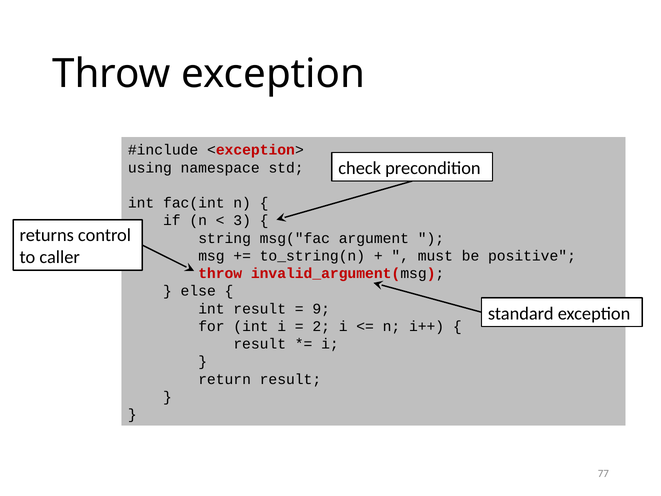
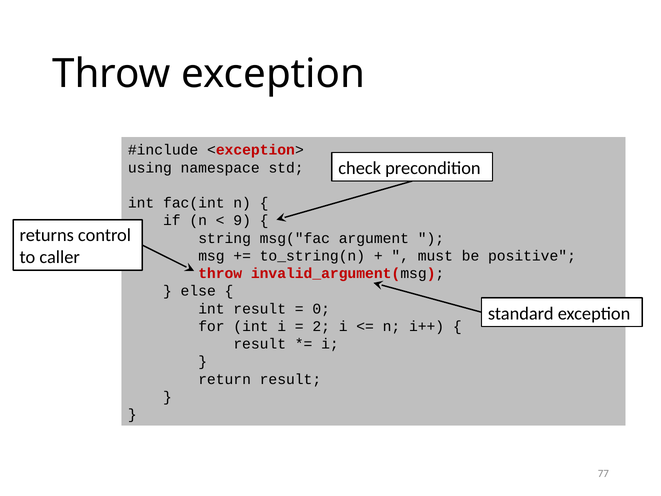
3: 3 -> 9
9: 9 -> 0
